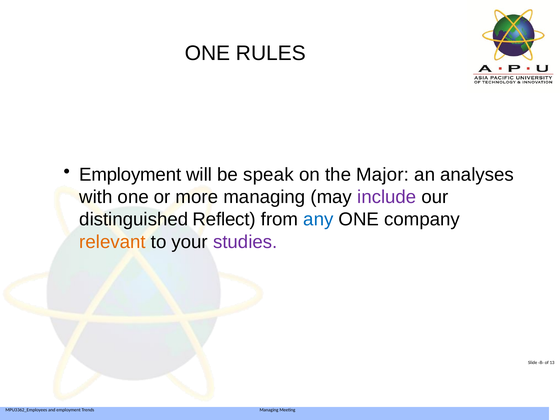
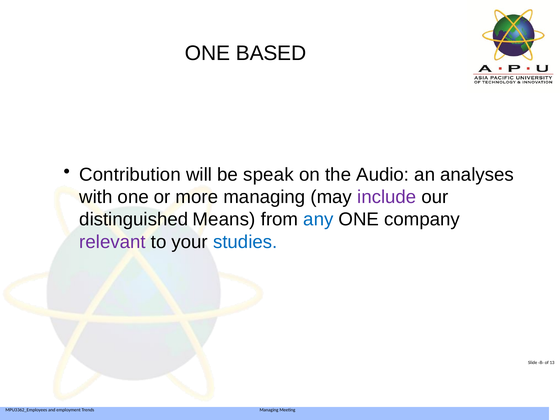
RULES: RULES -> BASED
Employment at (130, 175): Employment -> Contribution
Major: Major -> Audio
Reflect: Reflect -> Means
relevant colour: orange -> purple
studies colour: purple -> blue
